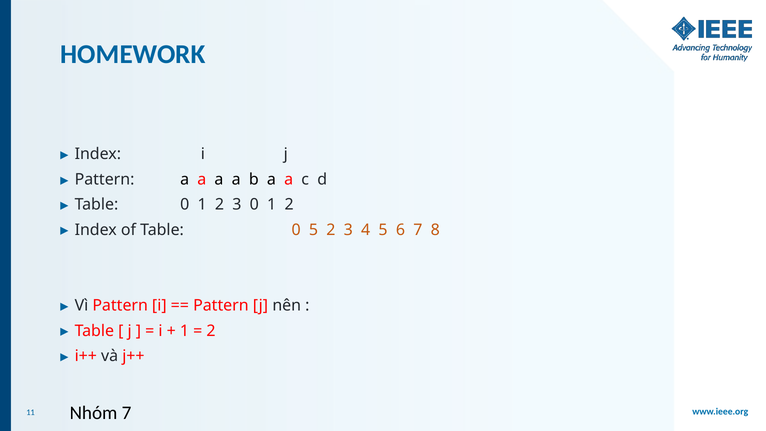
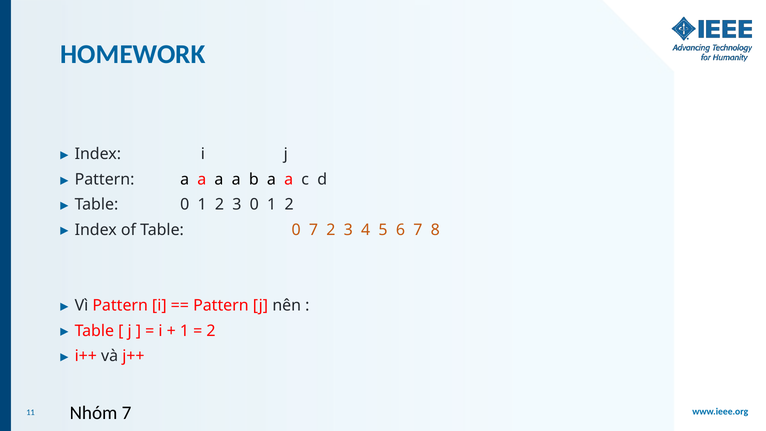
0 5: 5 -> 7
